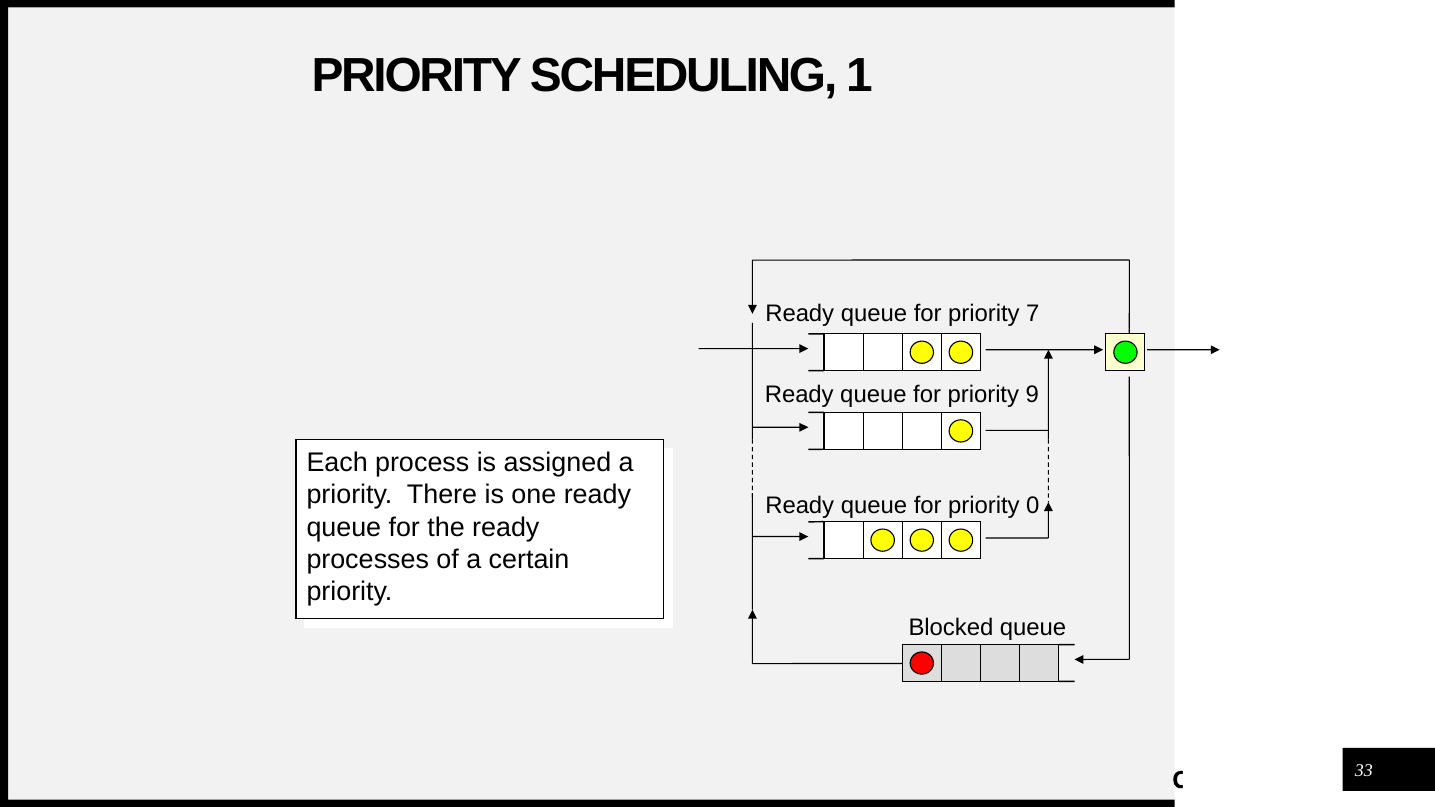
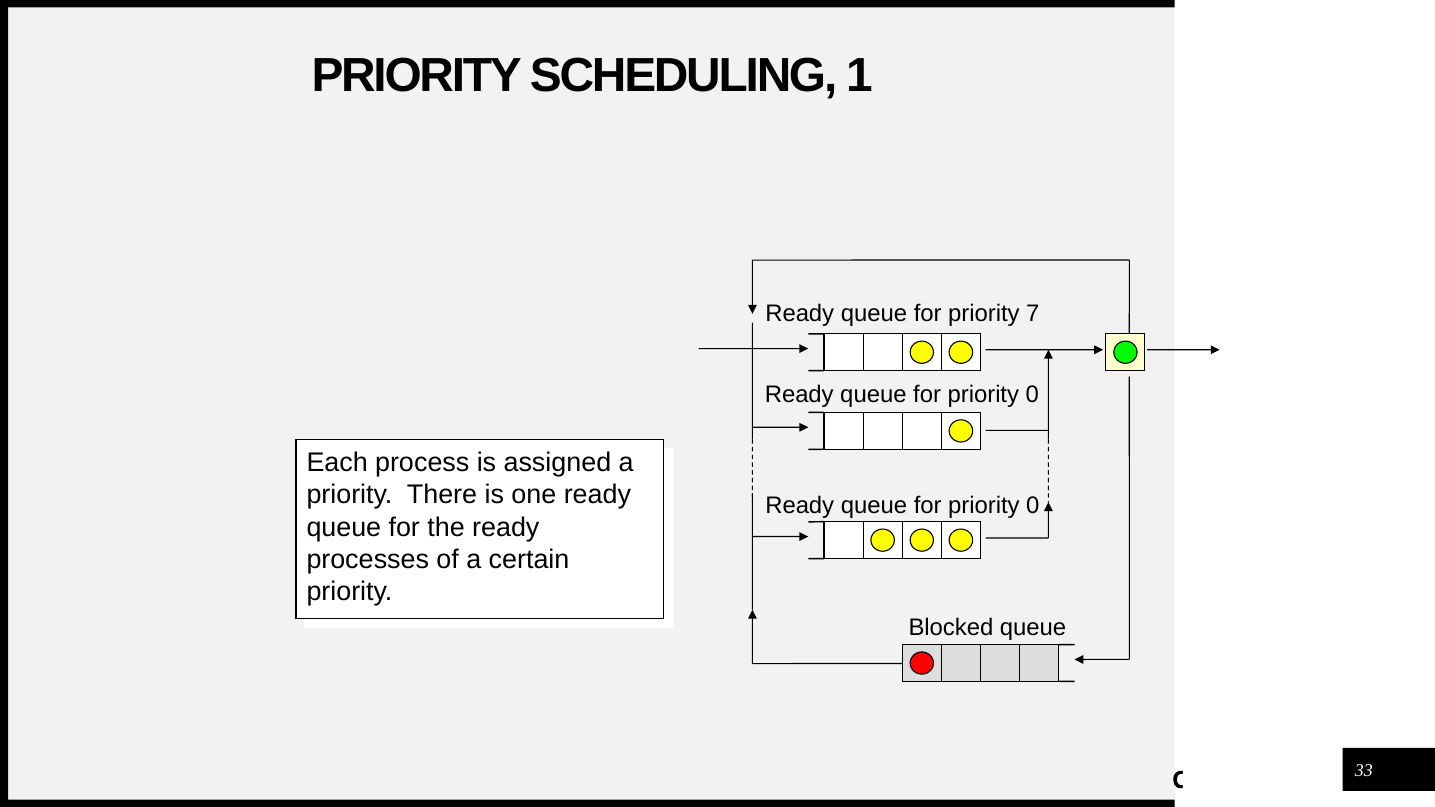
9 at (1032, 395): 9 -> 0
